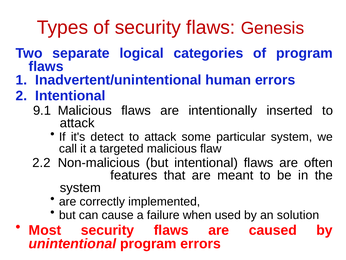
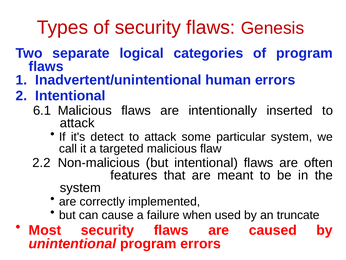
9.1: 9.1 -> 6.1
solution: solution -> truncate
